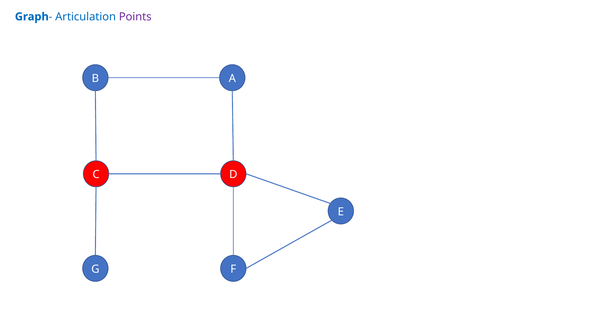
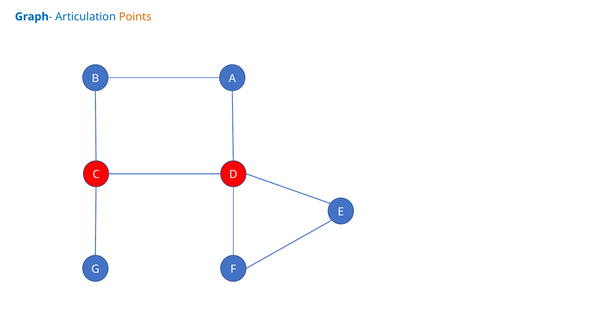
Points colour: purple -> orange
